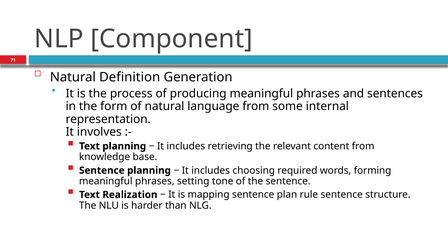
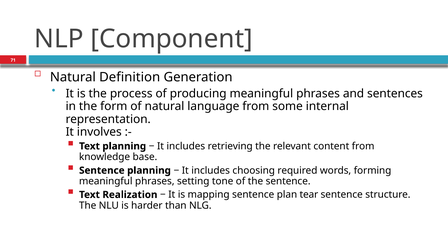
rule: rule -> tear
